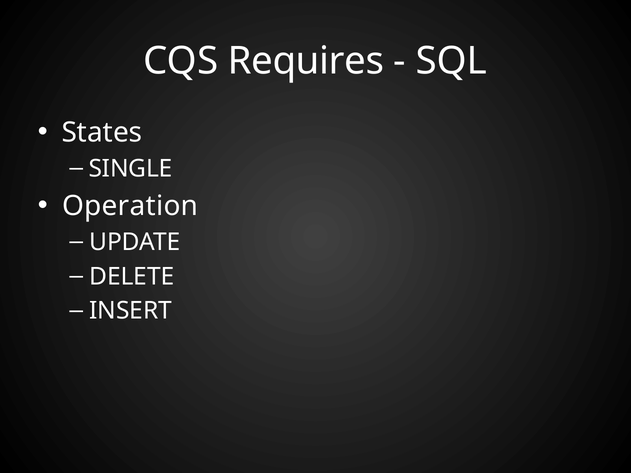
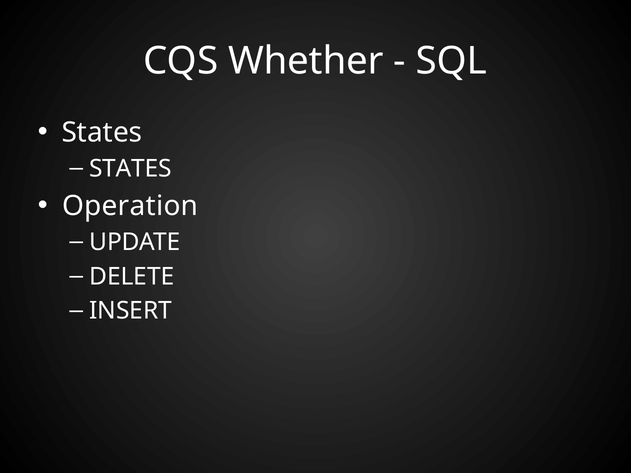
Requires: Requires -> Whether
SINGLE at (131, 169): SINGLE -> STATES
